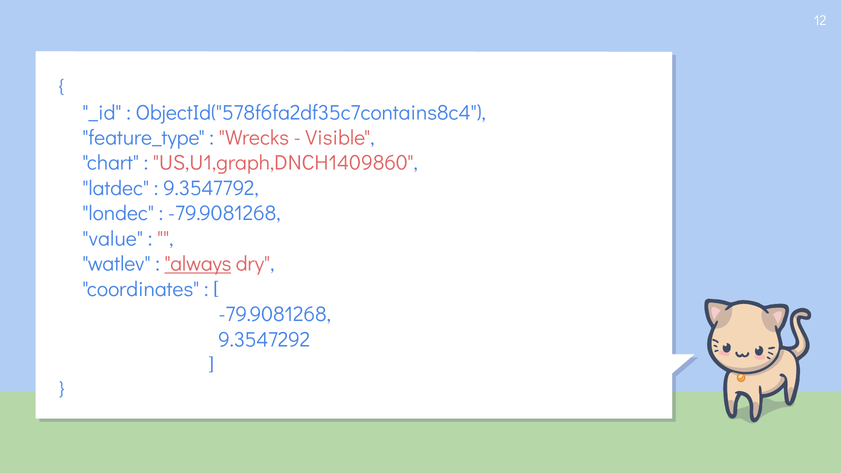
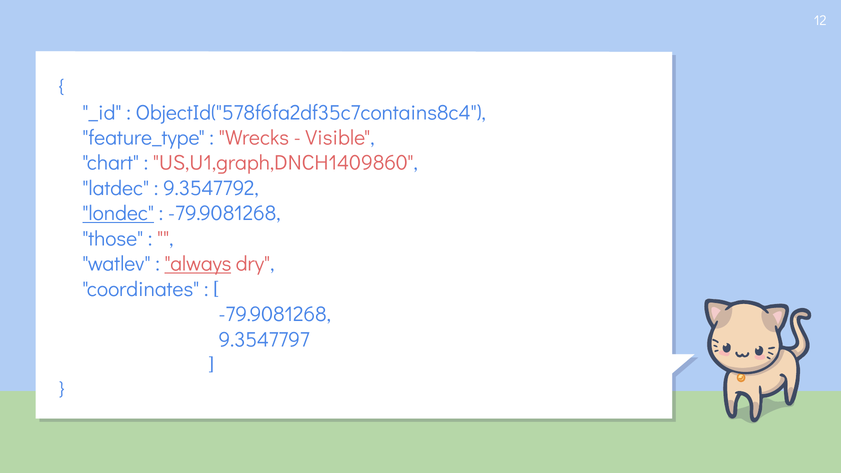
londec underline: none -> present
value: value -> those
9.3547292: 9.3547292 -> 9.3547797
